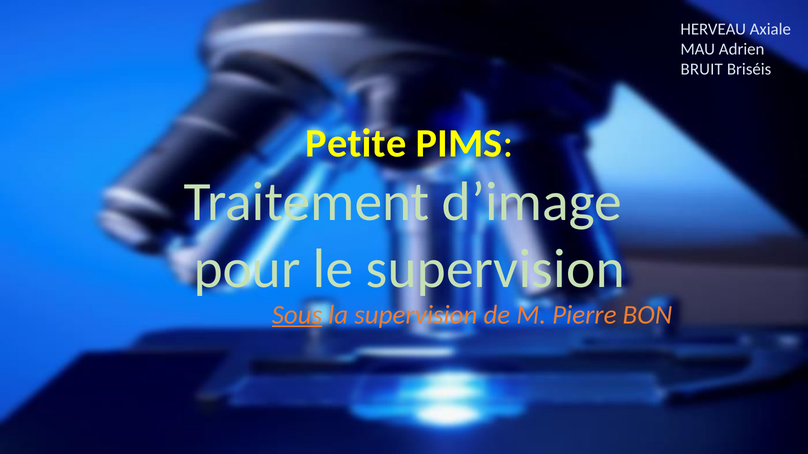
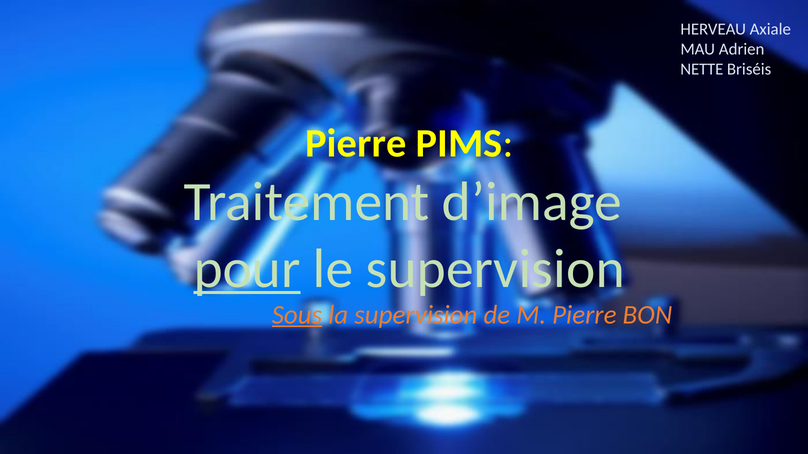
BRUIT: BRUIT -> NETTE
Petite at (356, 144): Petite -> Pierre
pour underline: none -> present
